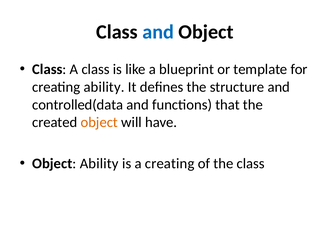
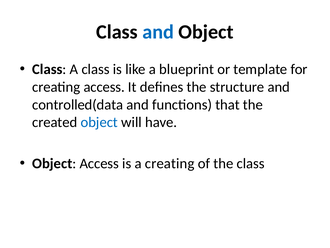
creating ability: ability -> access
object at (99, 122) colour: orange -> blue
Object Ability: Ability -> Access
